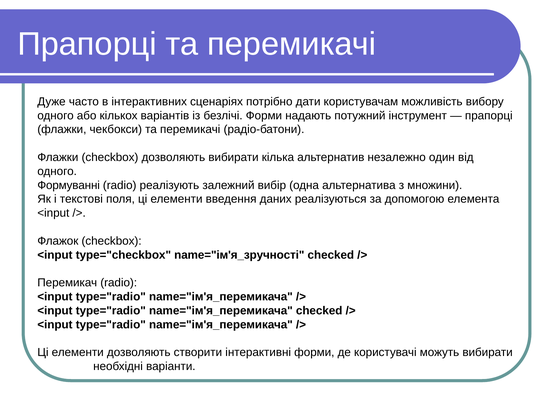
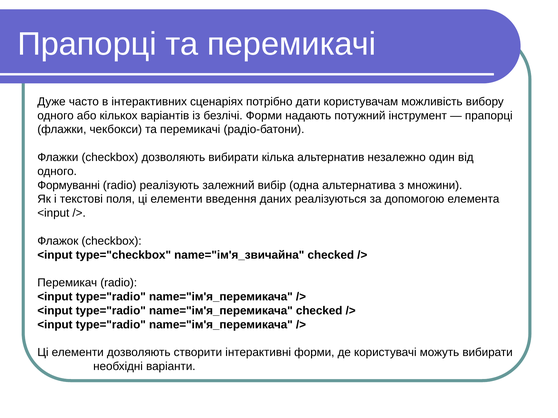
name="ім'я_зручності: name="ім'я_зручності -> name="ім'я_звичайна
